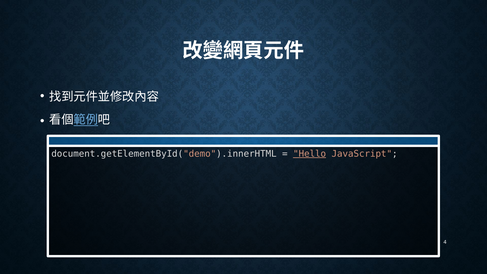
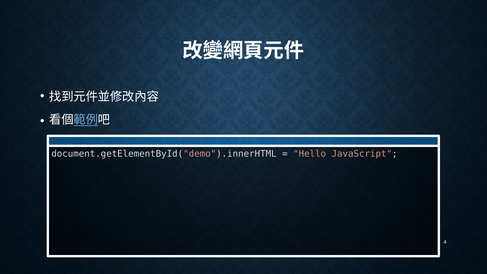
Hello underline: present -> none
